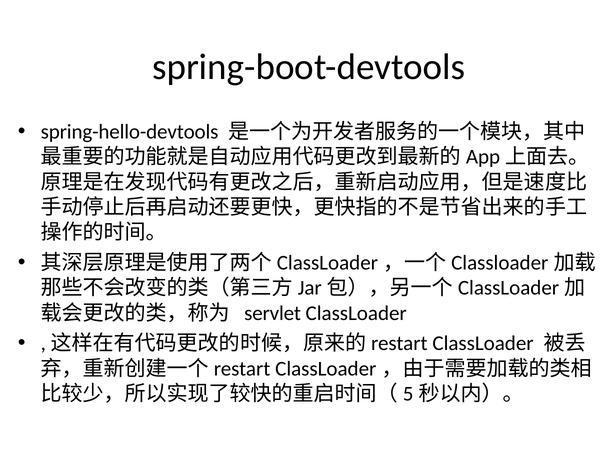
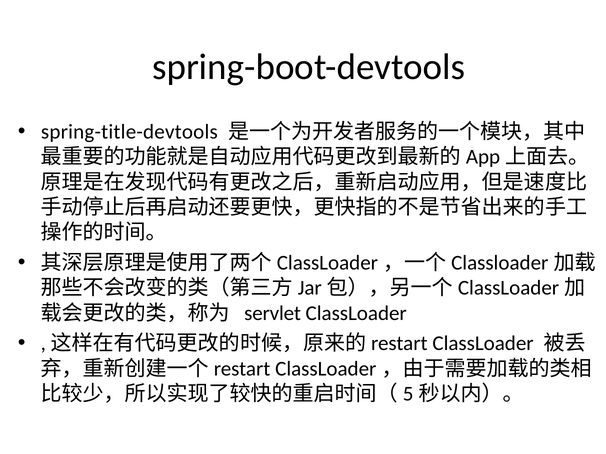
spring-hello-devtools: spring-hello-devtools -> spring-title-devtools
